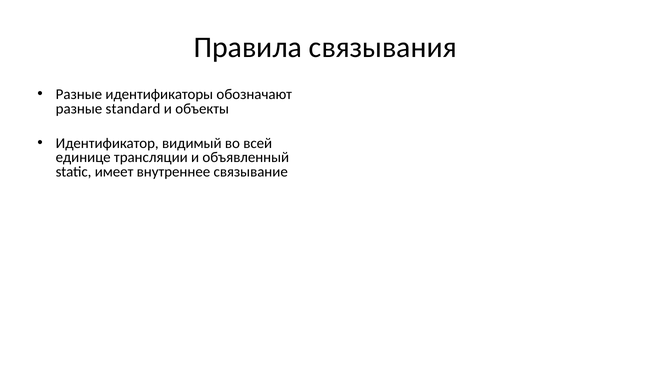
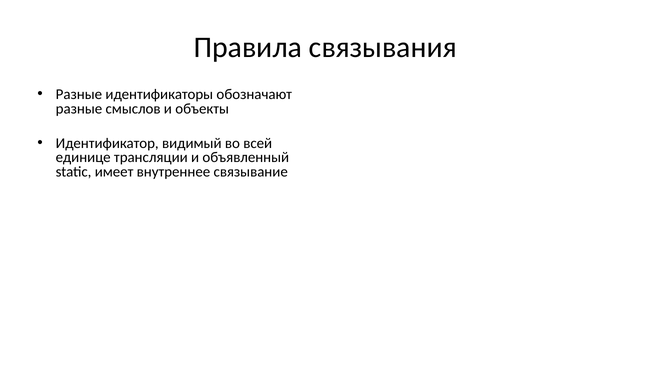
standard: standard -> смыслов
